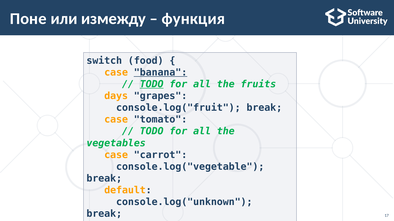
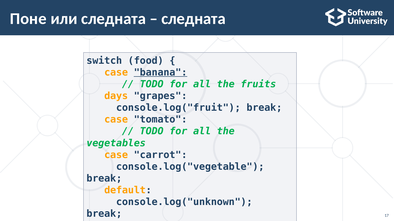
или измежду: измежду -> следната
функция at (193, 19): функция -> следната
TODO at (152, 84) underline: present -> none
